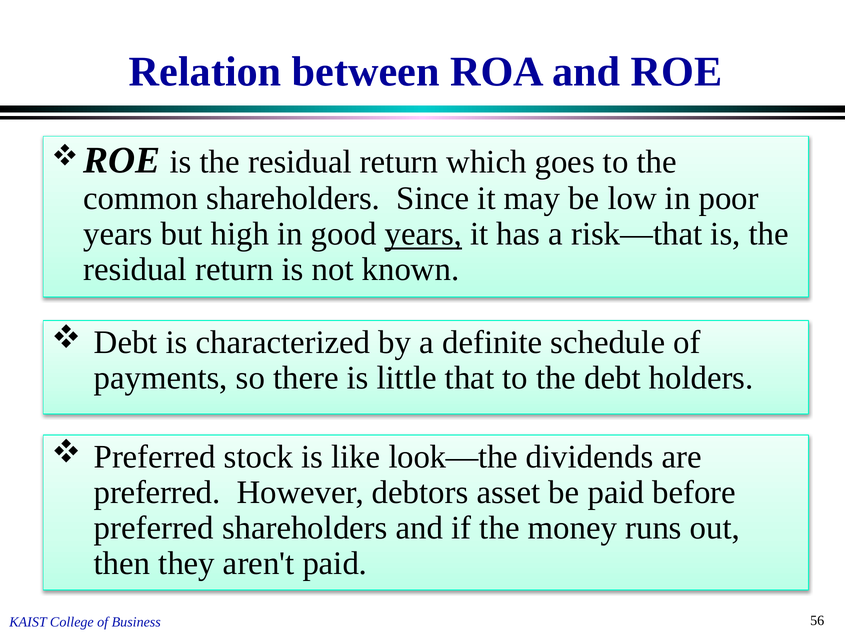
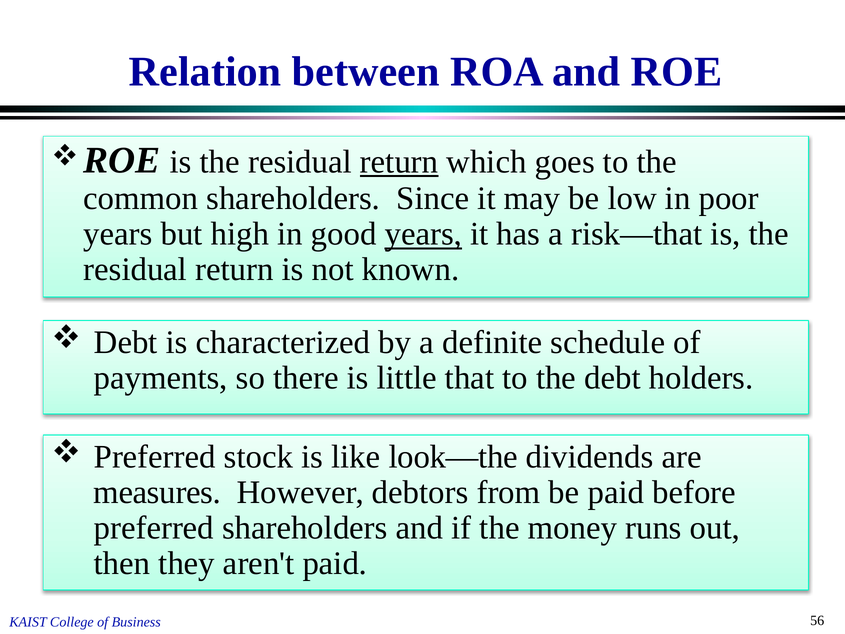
return at (399, 162) underline: none -> present
preferred at (157, 492): preferred -> measures
asset: asset -> from
